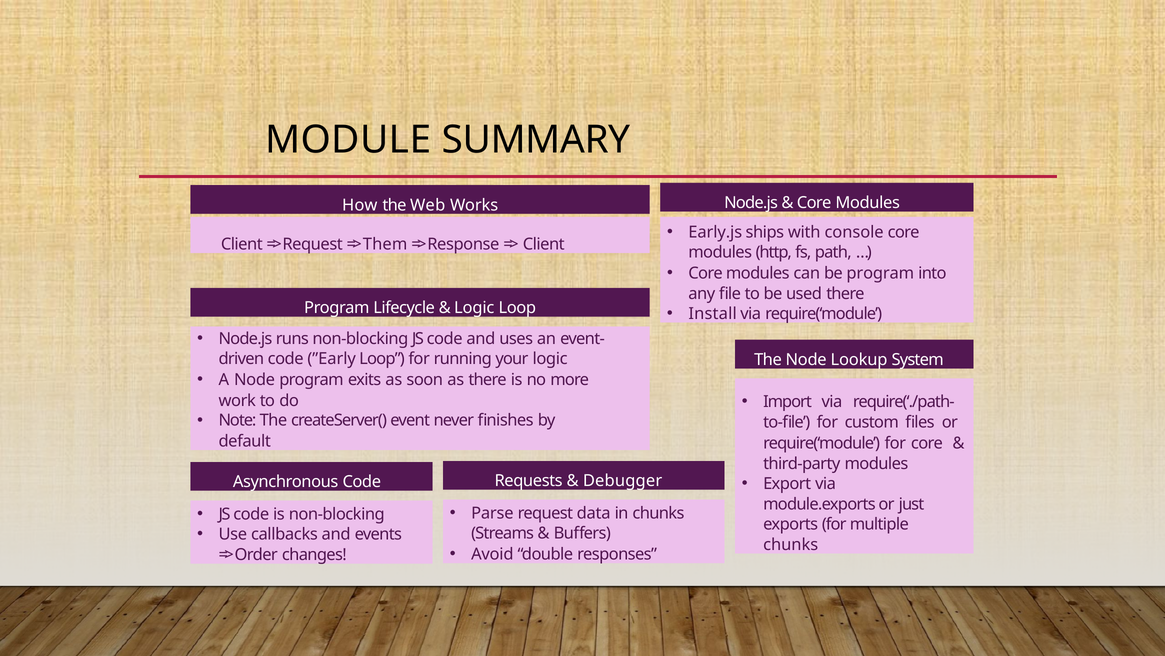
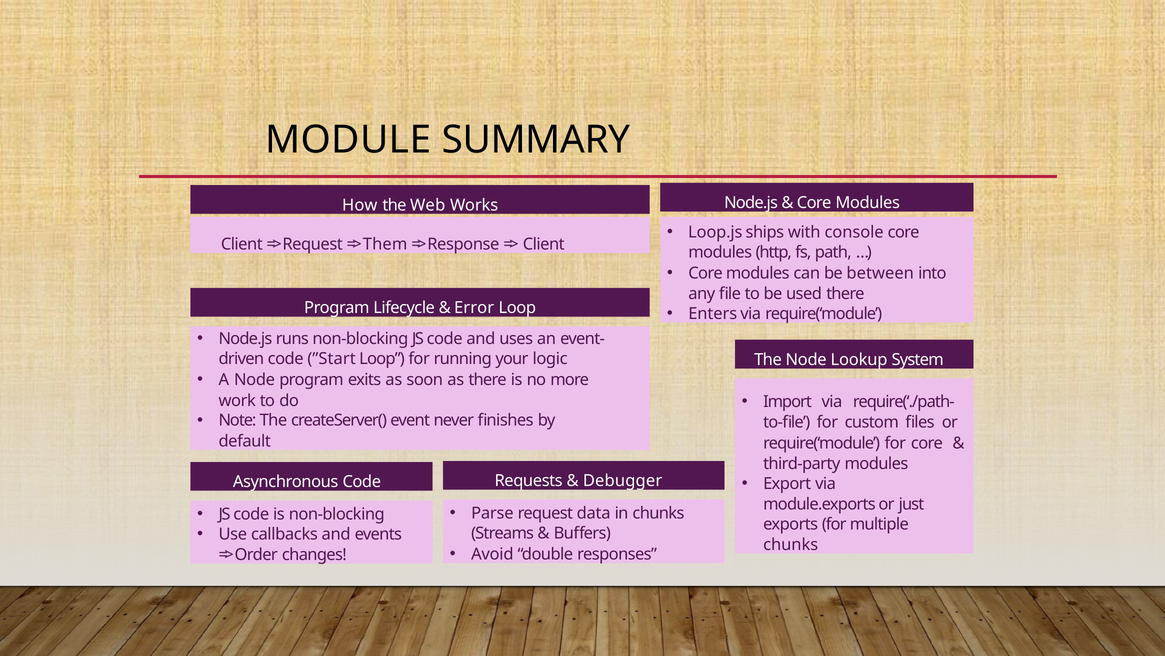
Early.js: Early.js -> Loop.js
be program: program -> between
Logic at (474, 308): Logic -> Error
Install: Install -> Enters
”Early: ”Early -> ”Start
